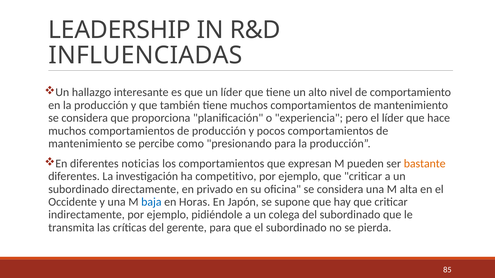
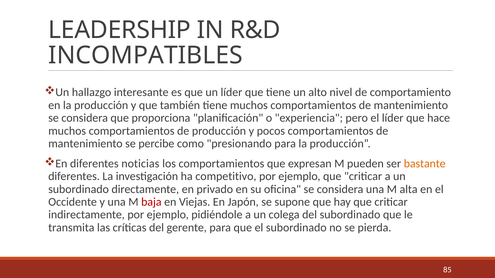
INFLUENCIADAS: INFLUENCIADAS -> INCOMPATIBLES
baja colour: blue -> red
Horas: Horas -> Viejas
